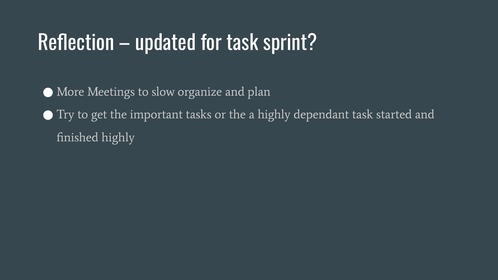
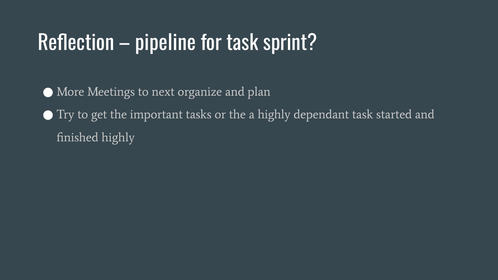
updated: updated -> pipeline
slow: slow -> next
